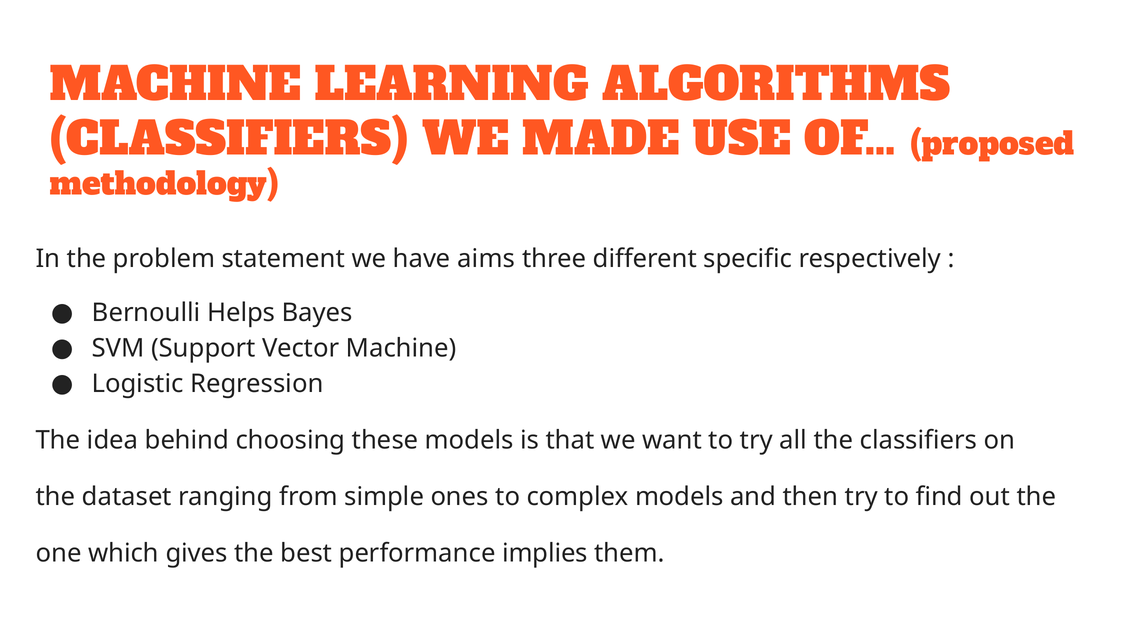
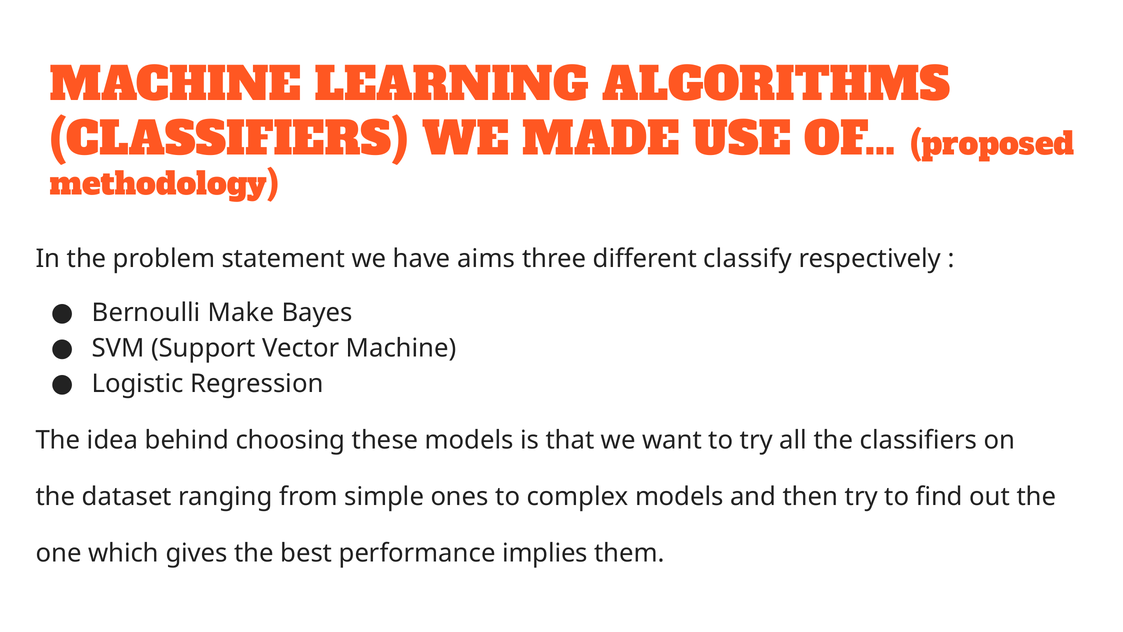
specific: specific -> classify
Helps: Helps -> Make
